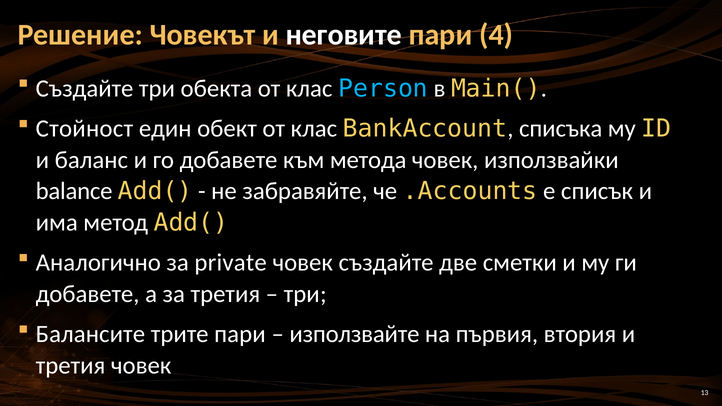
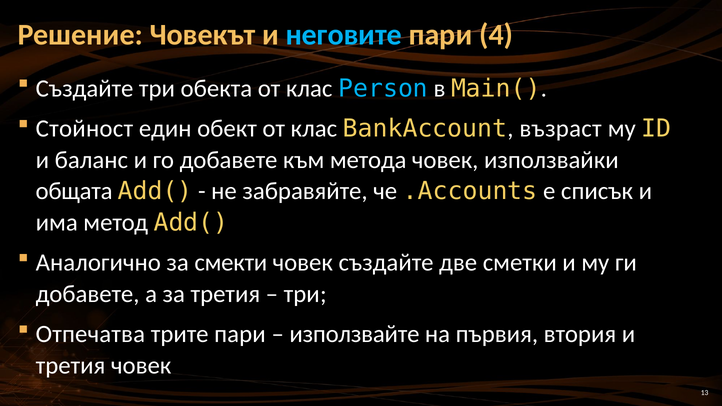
неговите colour: white -> light blue
списъка: списъка -> възраст
balance: balance -> общата
private: private -> смекти
Балансите: Балансите -> Отпечатва
